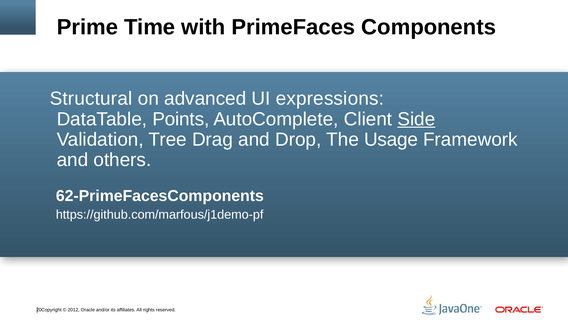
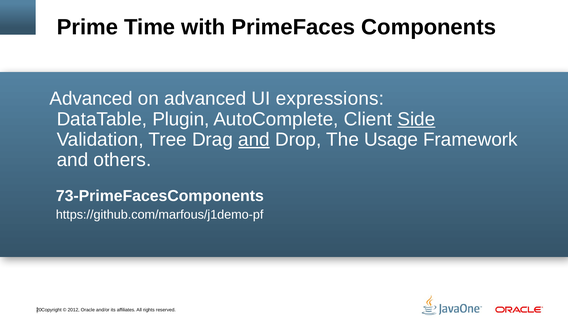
Structural at (91, 98): Structural -> Advanced
Points: Points -> Plugin
and at (254, 139) underline: none -> present
62-PrimeFacesComponents: 62-PrimeFacesComponents -> 73-PrimeFacesComponents
